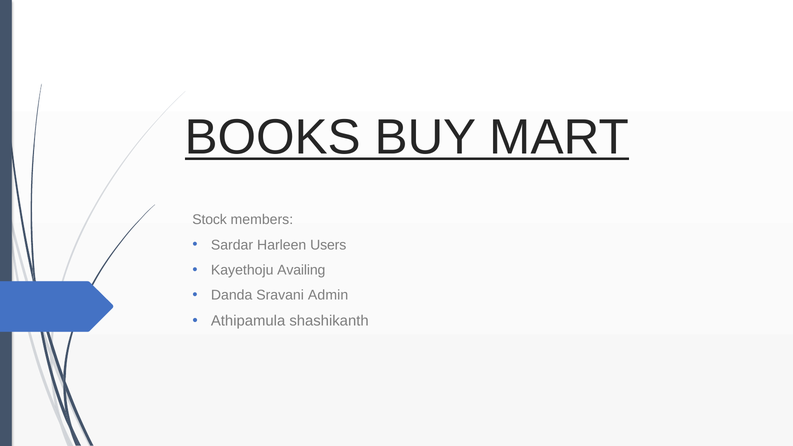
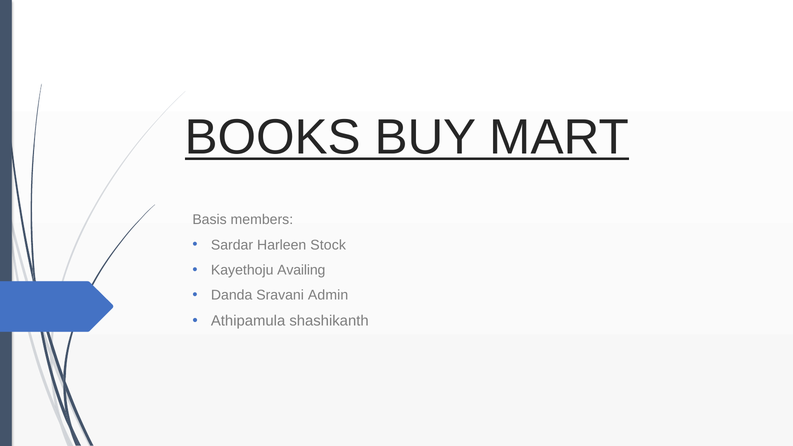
Stock: Stock -> Basis
Users: Users -> Stock
